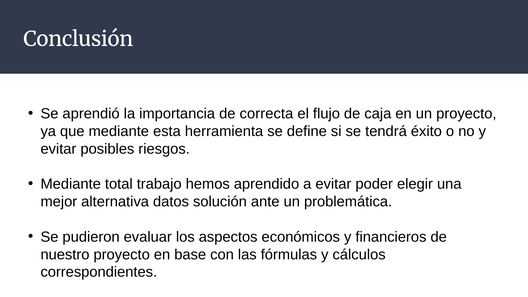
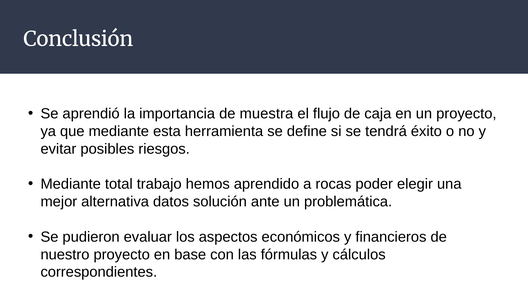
correcta: correcta -> muestra
a evitar: evitar -> rocas
